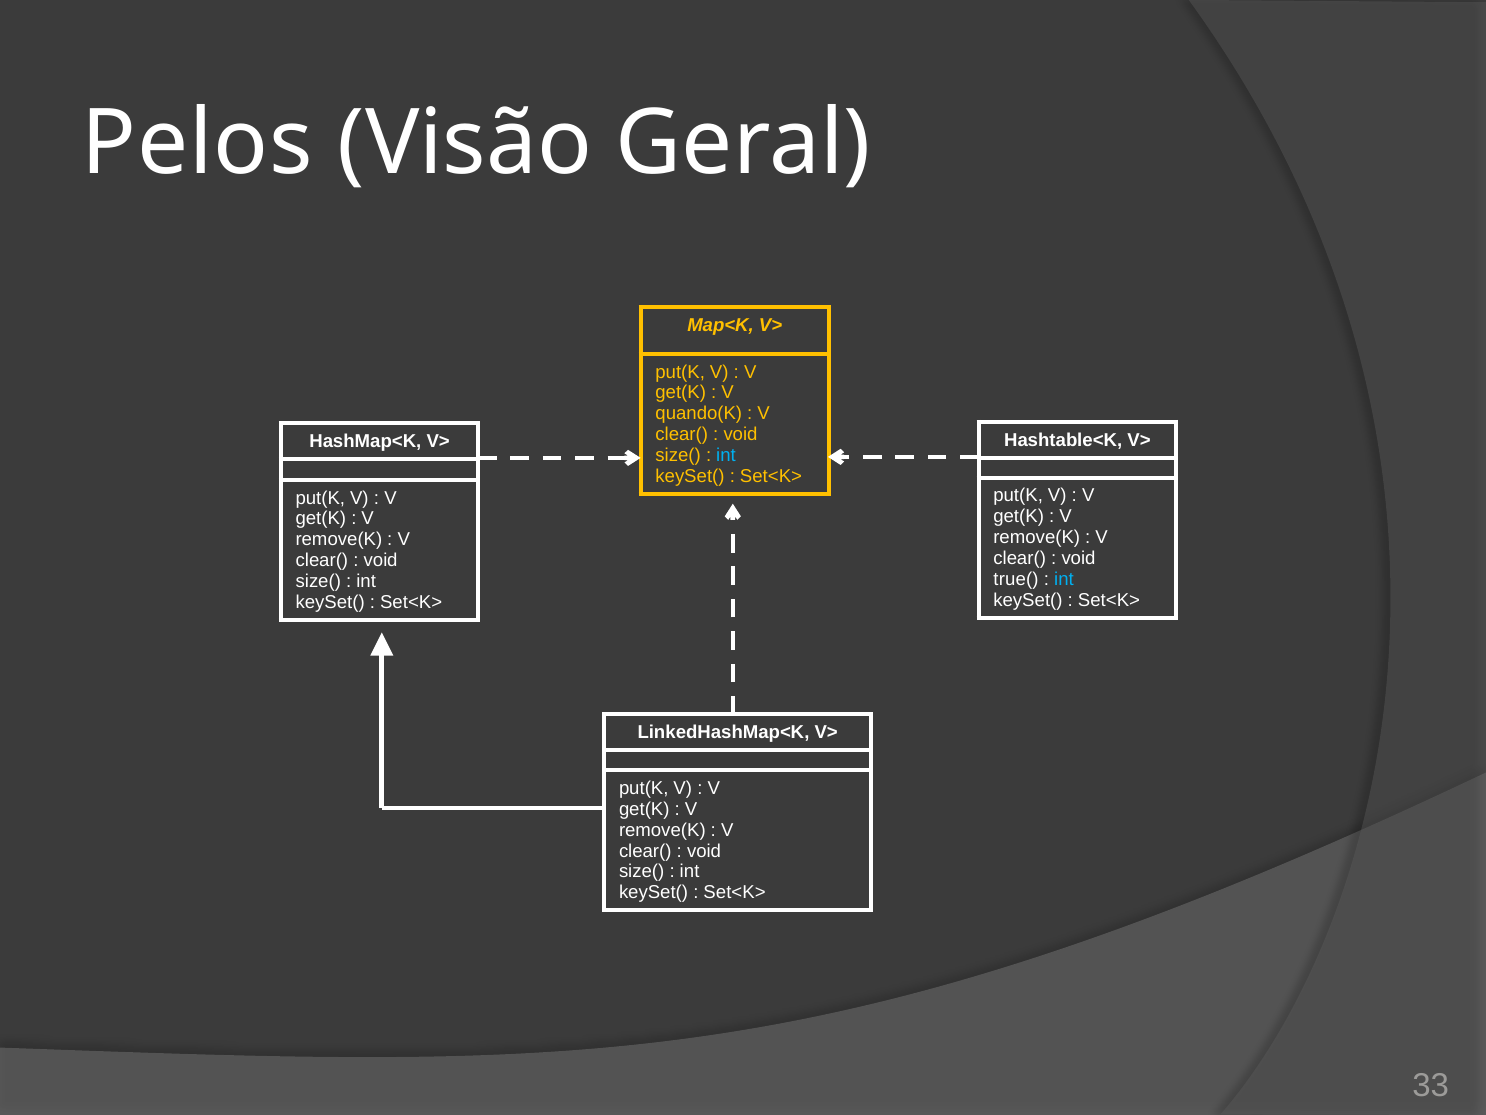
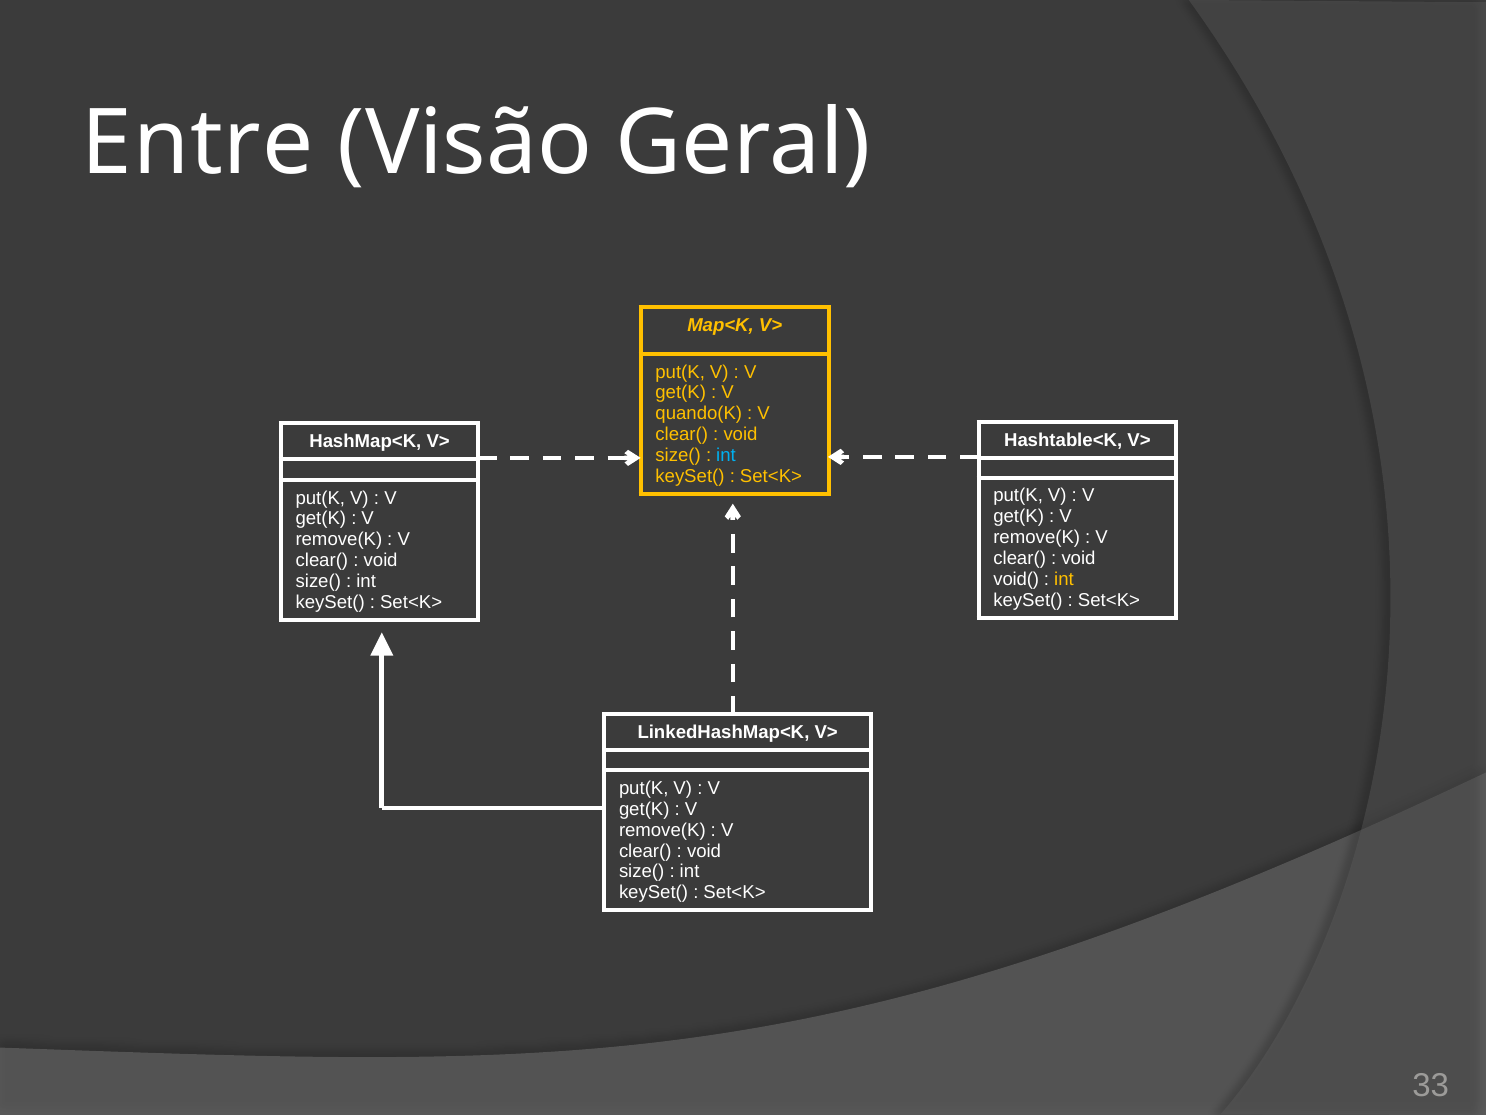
Pelos: Pelos -> Entre
true(: true( -> void(
int at (1064, 579) colour: light blue -> yellow
